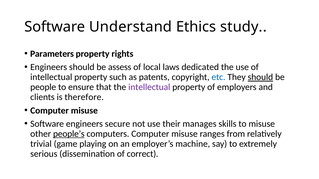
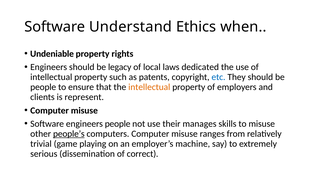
study: study -> when
Parameters: Parameters -> Undeniable
assess: assess -> legacy
should at (260, 77) underline: present -> none
intellectual at (149, 87) colour: purple -> orange
therefore: therefore -> represent
engineers secure: secure -> people
